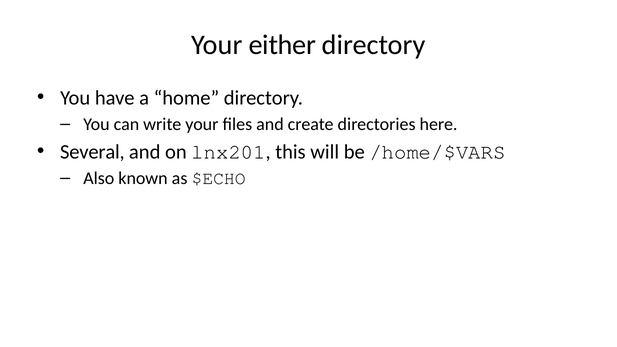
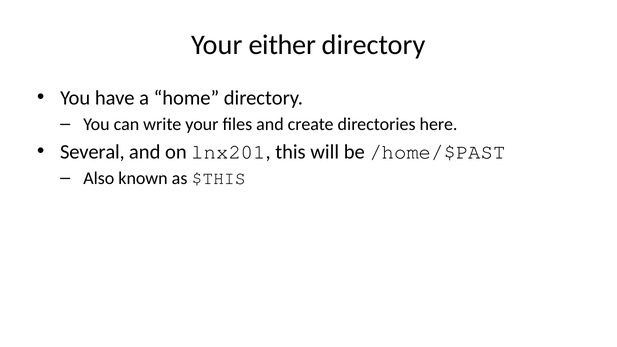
/home/$VARS: /home/$VARS -> /home/$PAST
$ECHO: $ECHO -> $THIS
